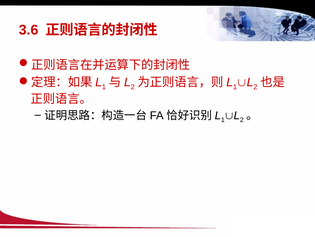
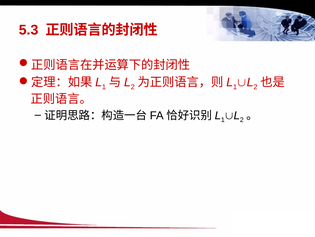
3.6: 3.6 -> 5.3
